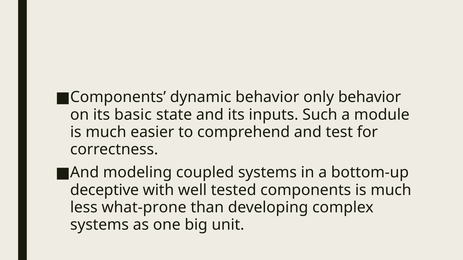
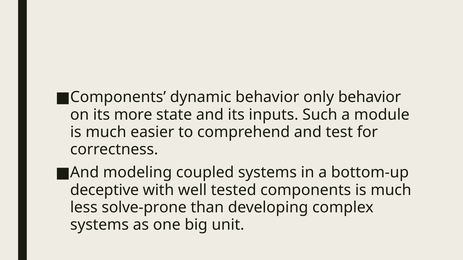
basic: basic -> more
what-prone: what-prone -> solve-prone
